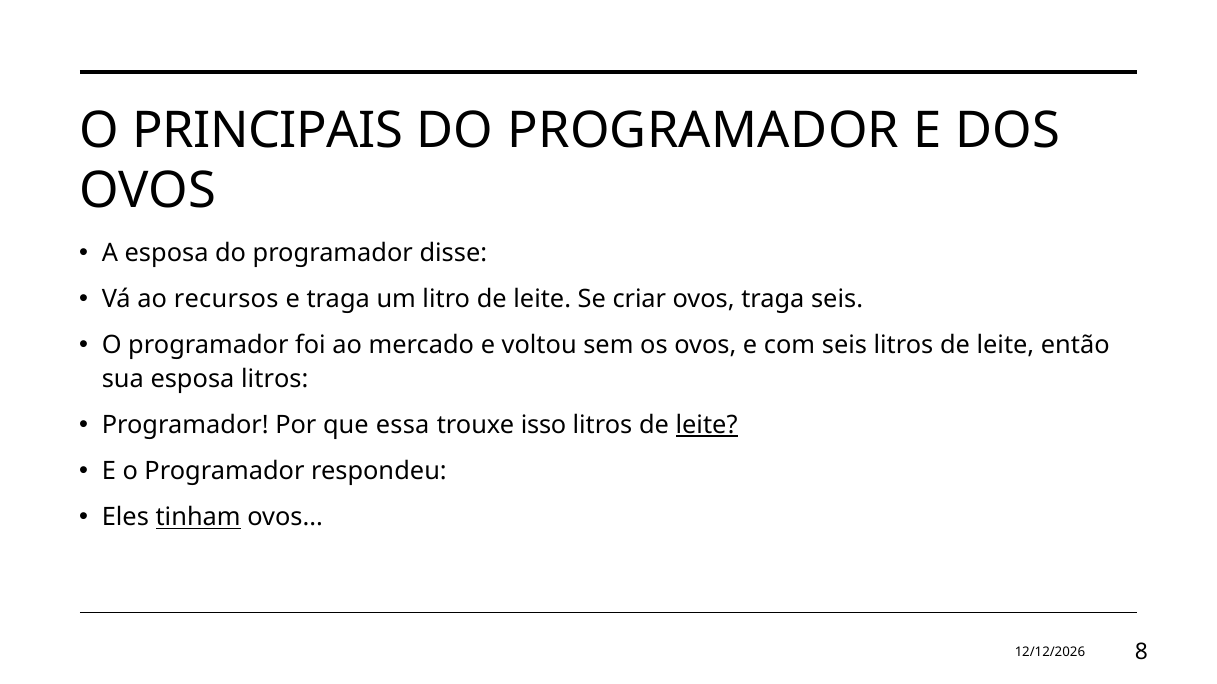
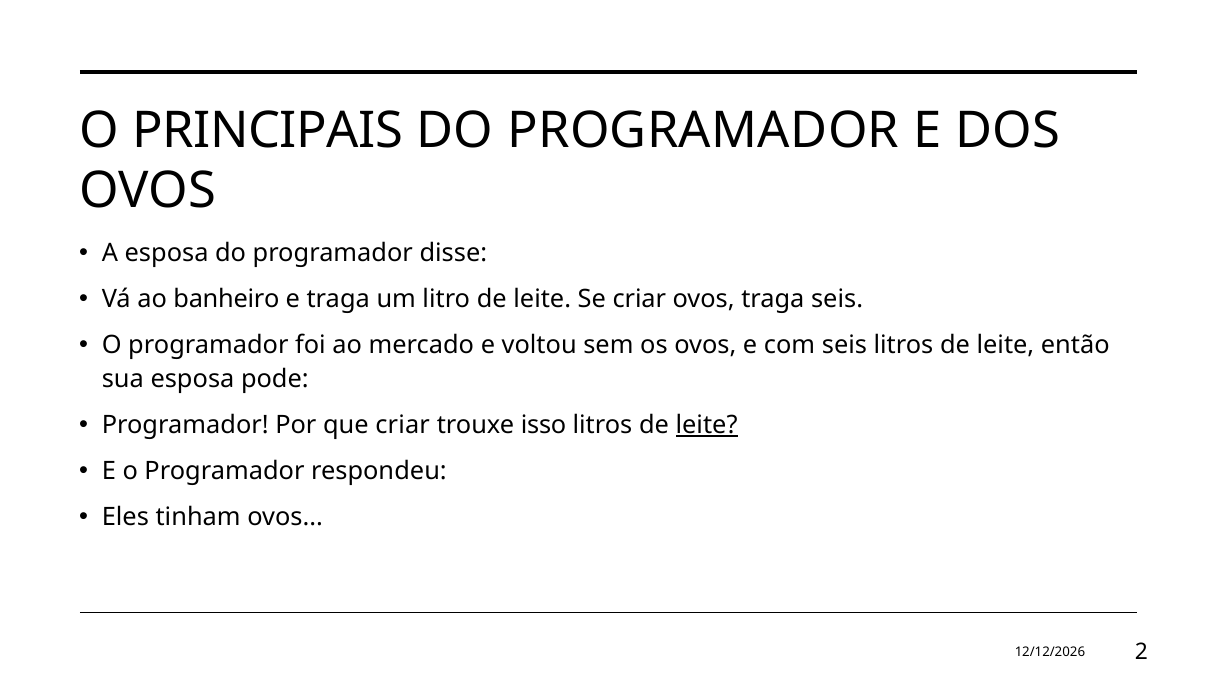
recursos: recursos -> banheiro
esposa litros: litros -> pode
que essa: essa -> criar
tinham underline: present -> none
8: 8 -> 2
